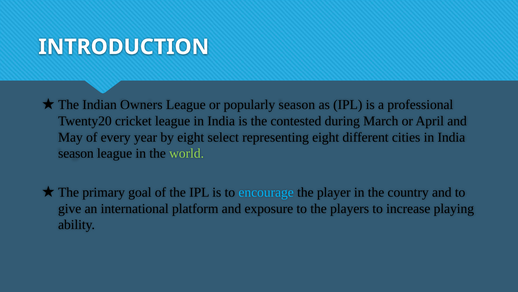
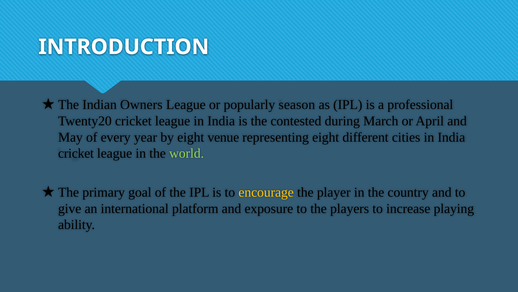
select: select -> venue
season at (76, 153): season -> cricket
encourage colour: light blue -> yellow
